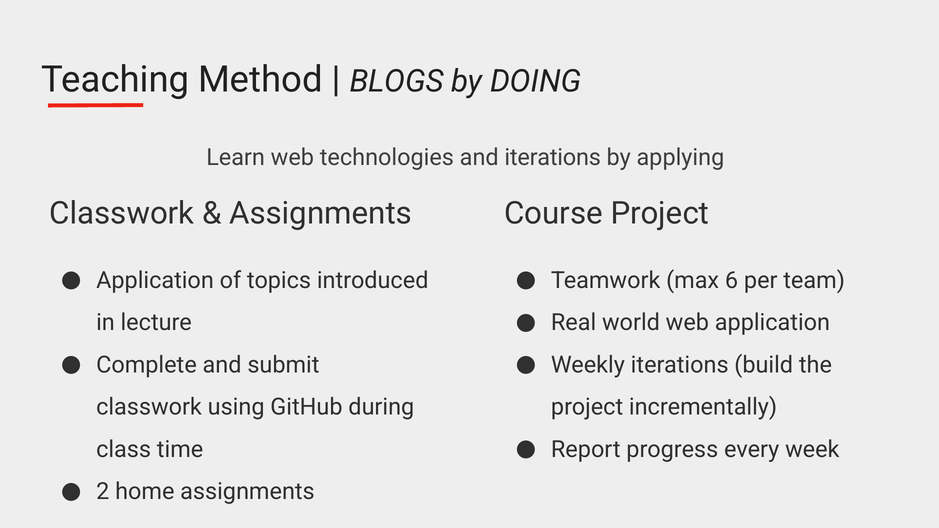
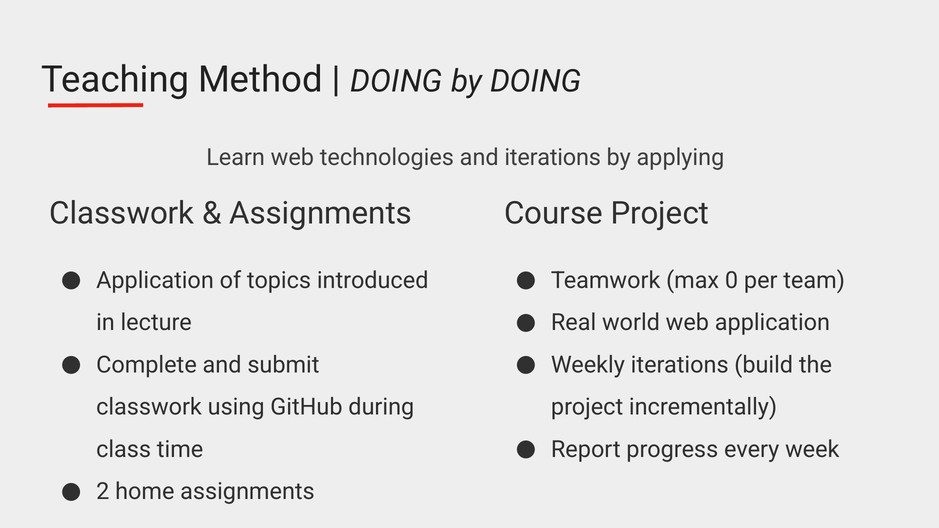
BLOGS at (397, 81): BLOGS -> DOING
6: 6 -> 0
